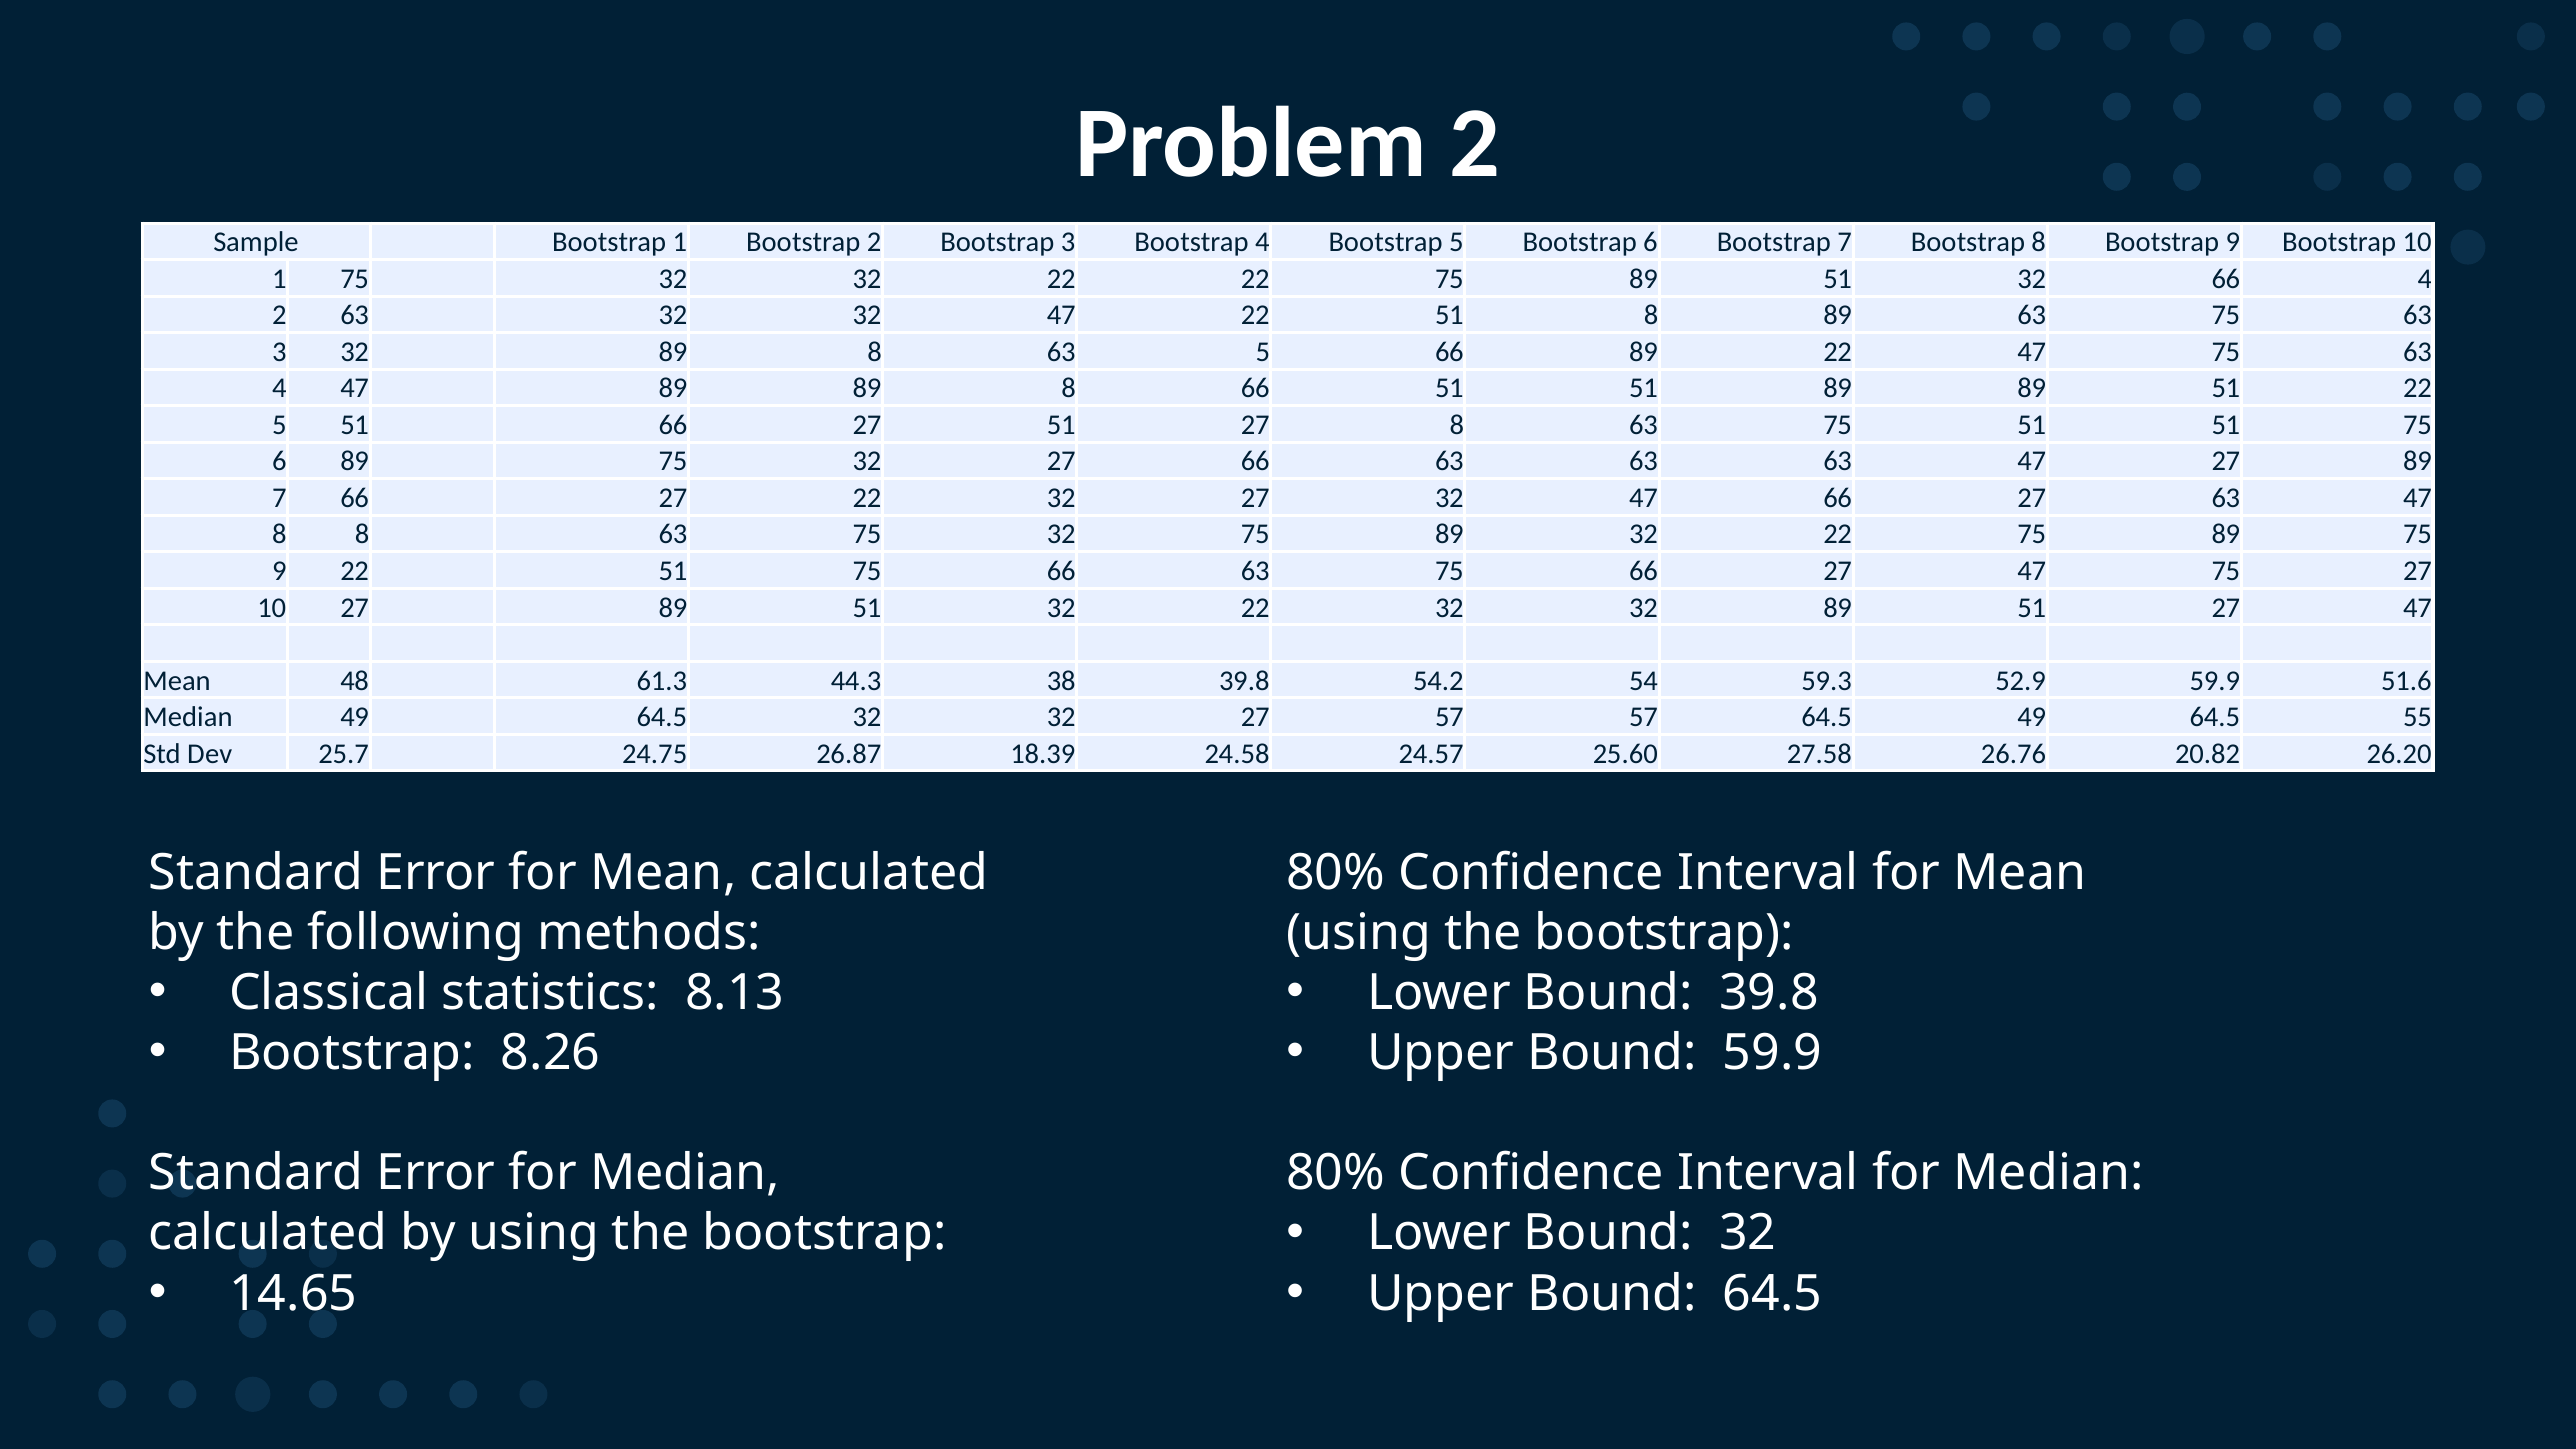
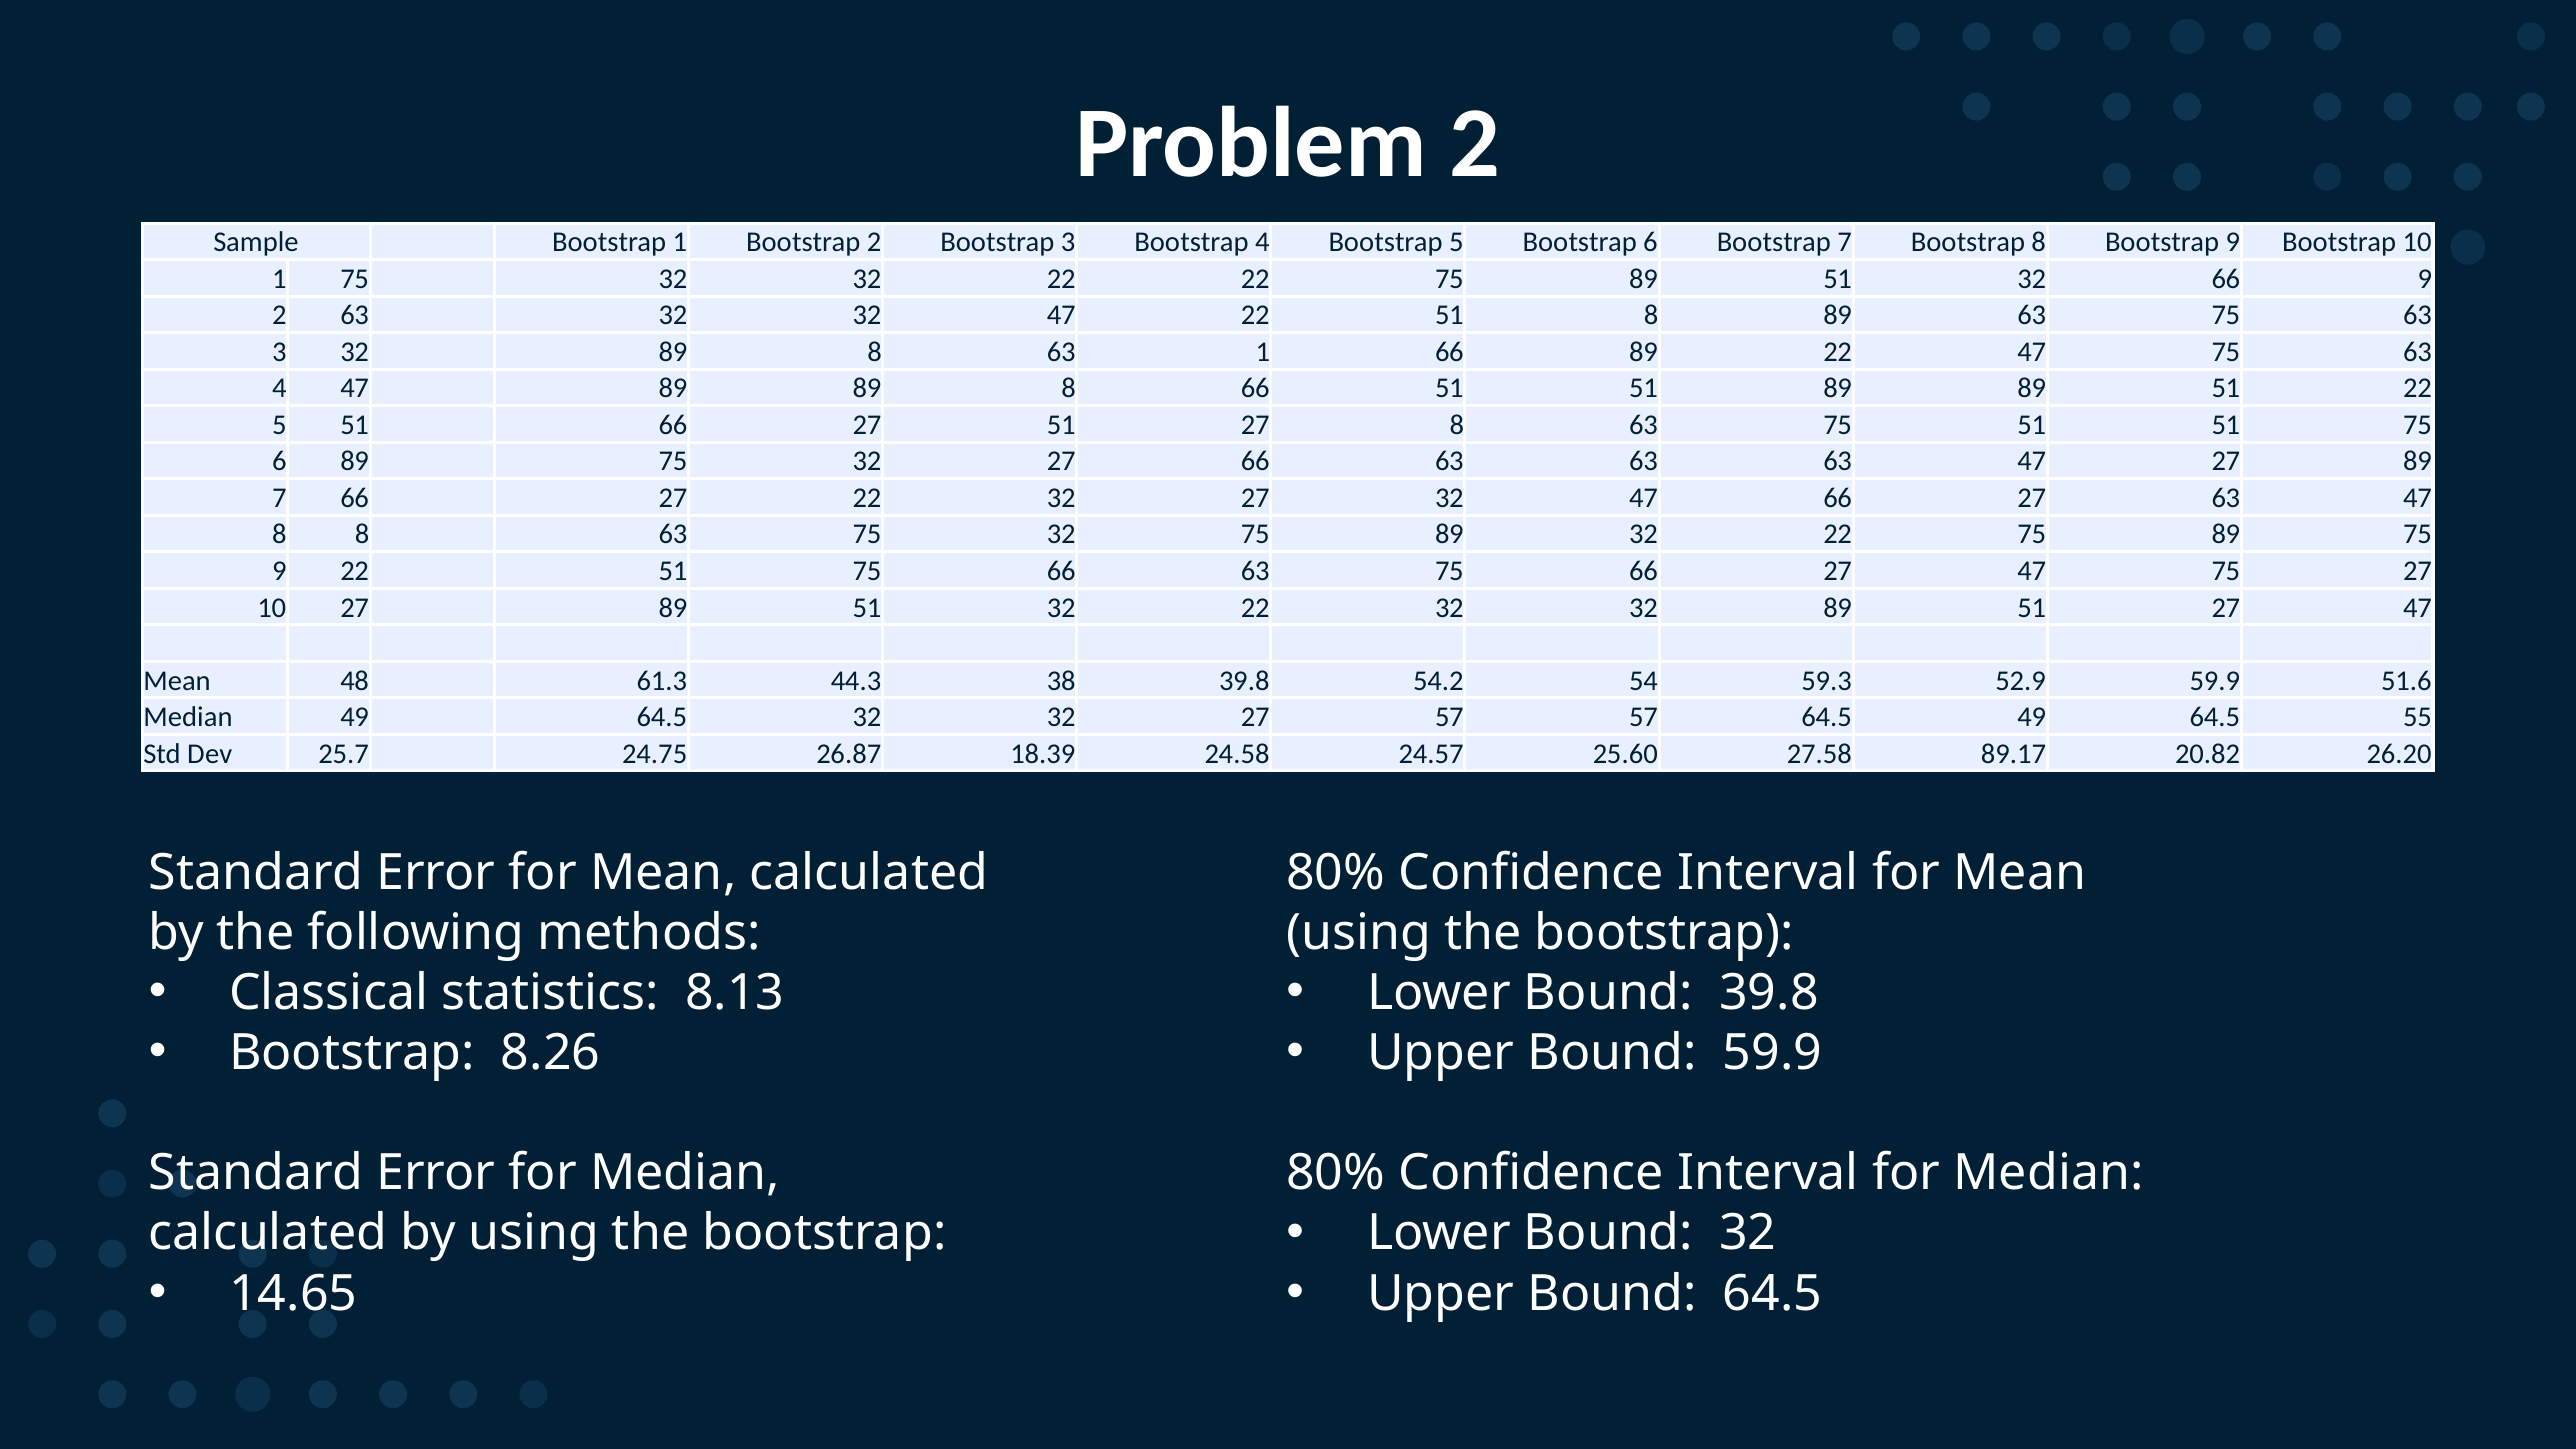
66 4: 4 -> 9
63 5: 5 -> 1
26.76: 26.76 -> 89.17
